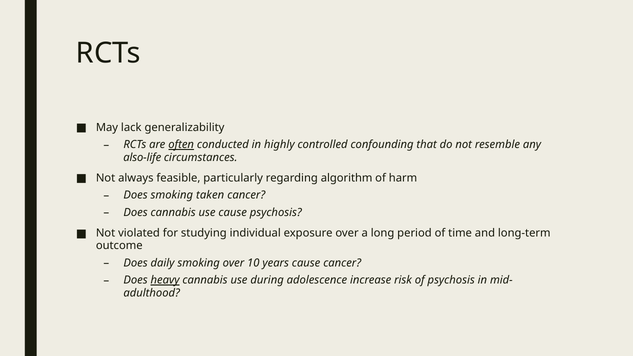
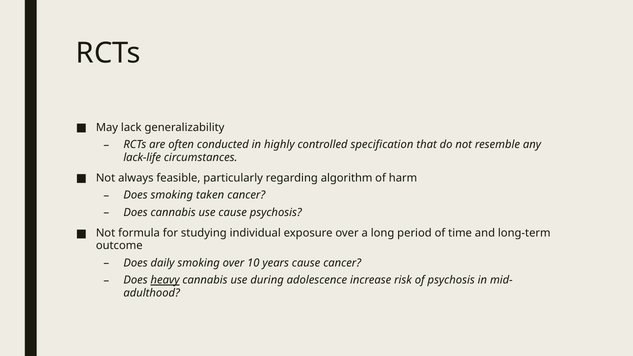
often underline: present -> none
confounding: confounding -> specification
also-life: also-life -> lack-life
violated: violated -> formula
